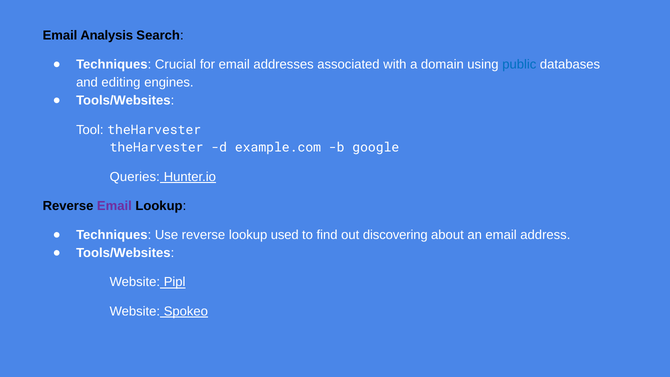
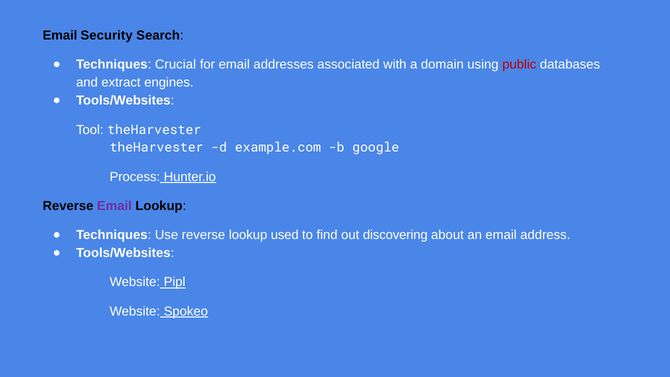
Analysis: Analysis -> Security
public colour: blue -> red
editing: editing -> extract
Queries: Queries -> Process
